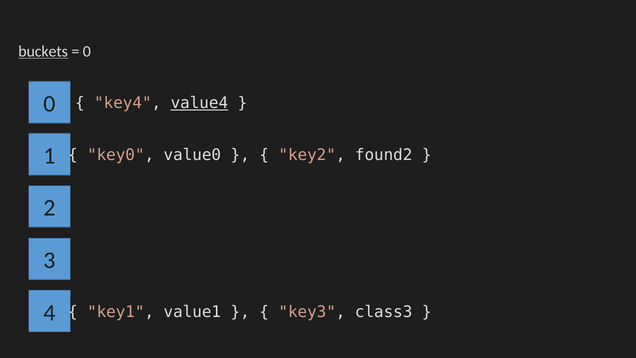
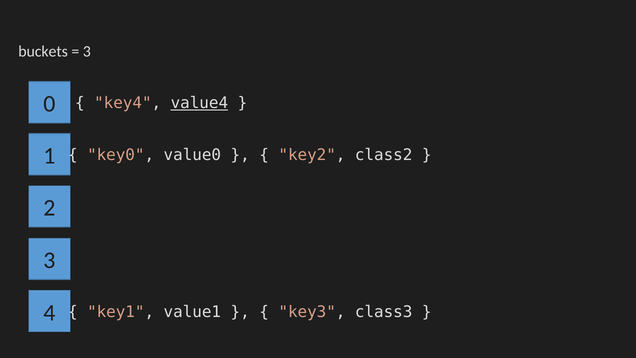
buckets underline: present -> none
0 at (87, 51): 0 -> 3
found2: found2 -> class2
